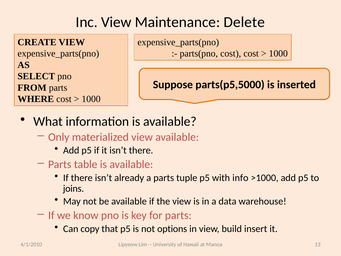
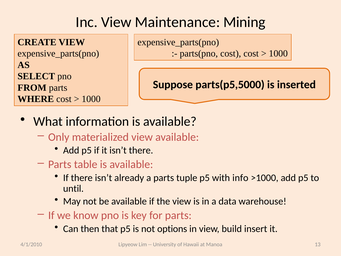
Delete: Delete -> Mining
joins: joins -> until
copy: copy -> then
